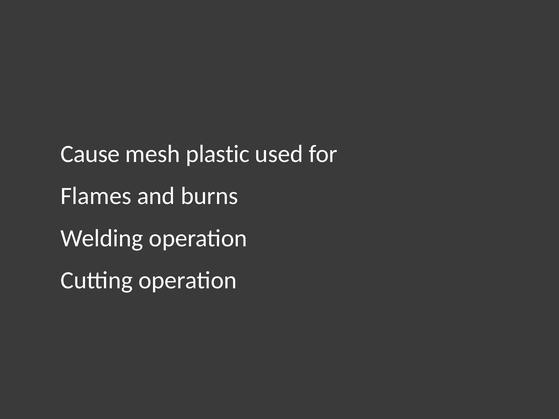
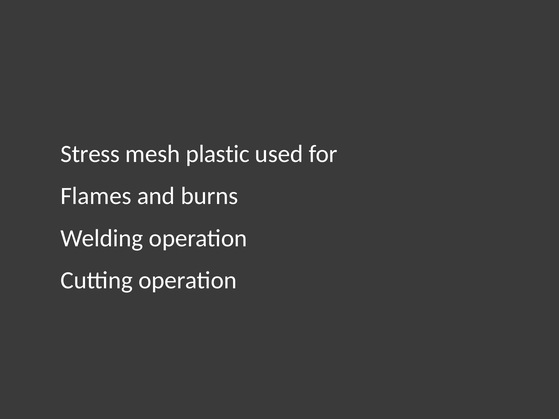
Cause: Cause -> Stress
